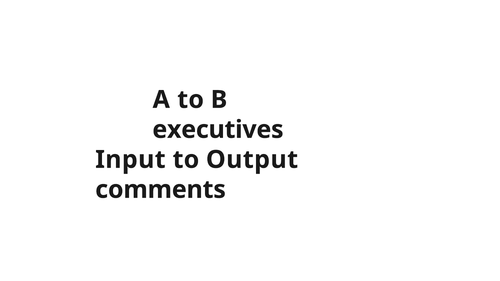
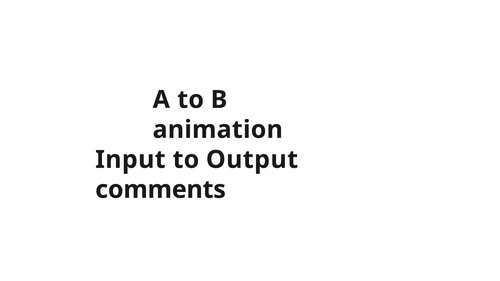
executives: executives -> animation
